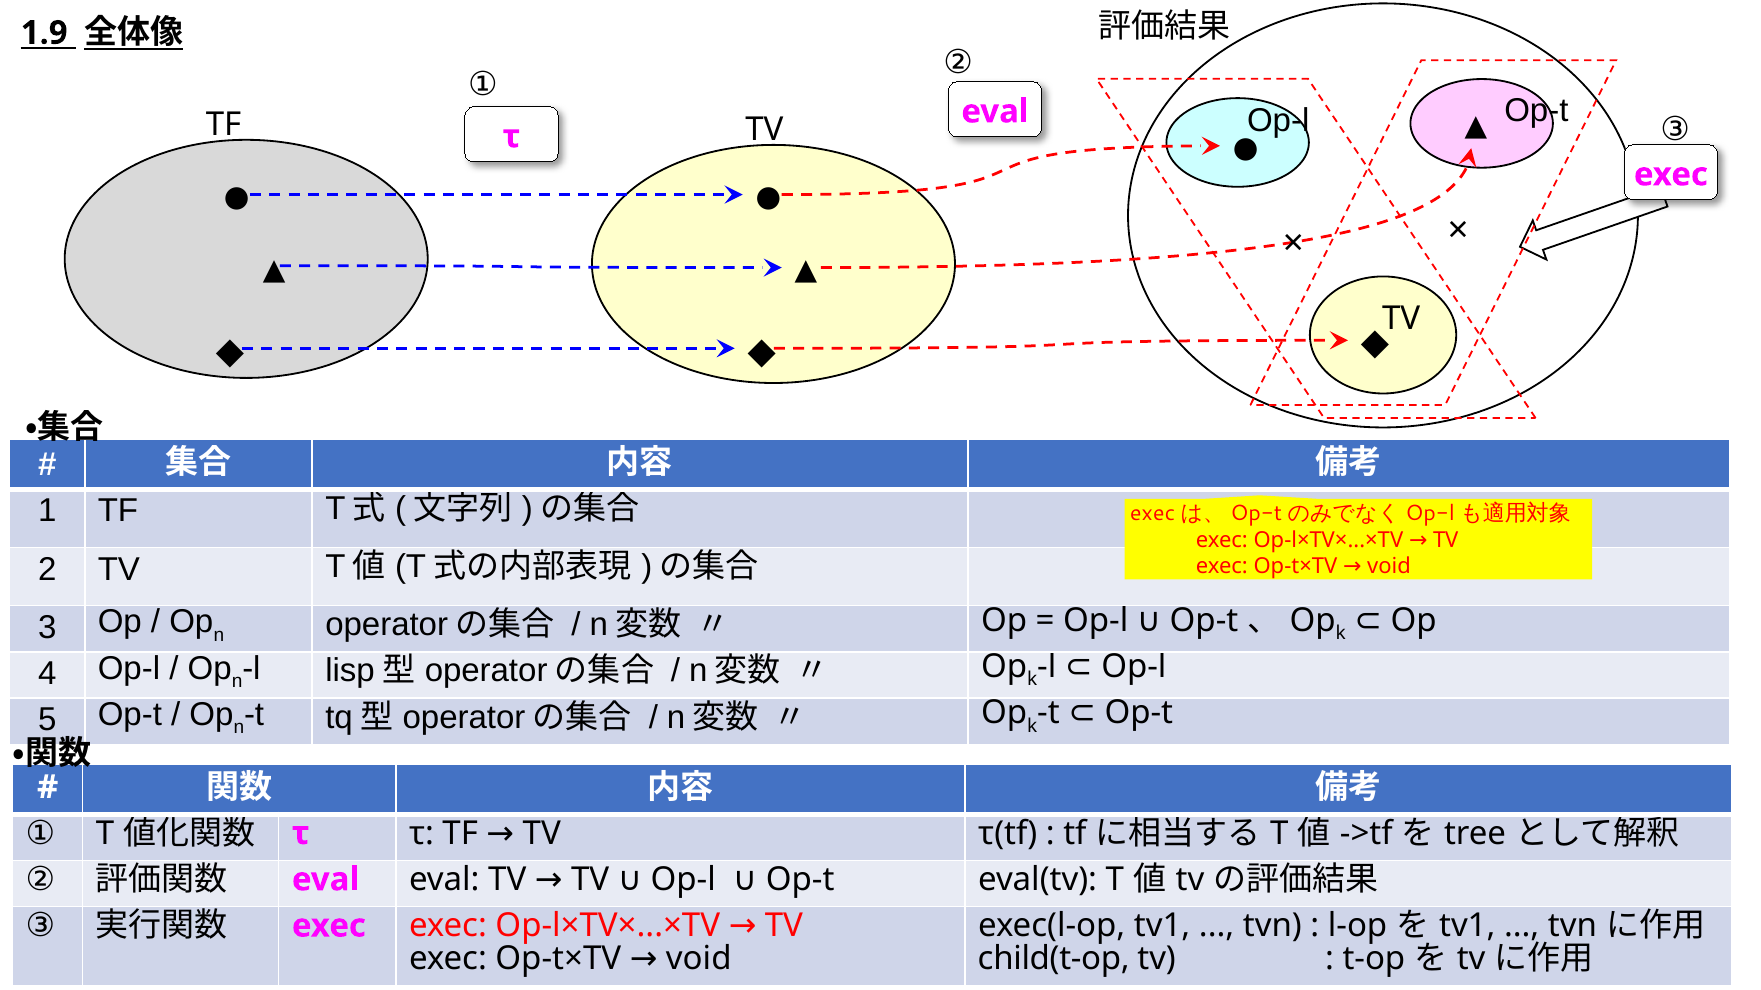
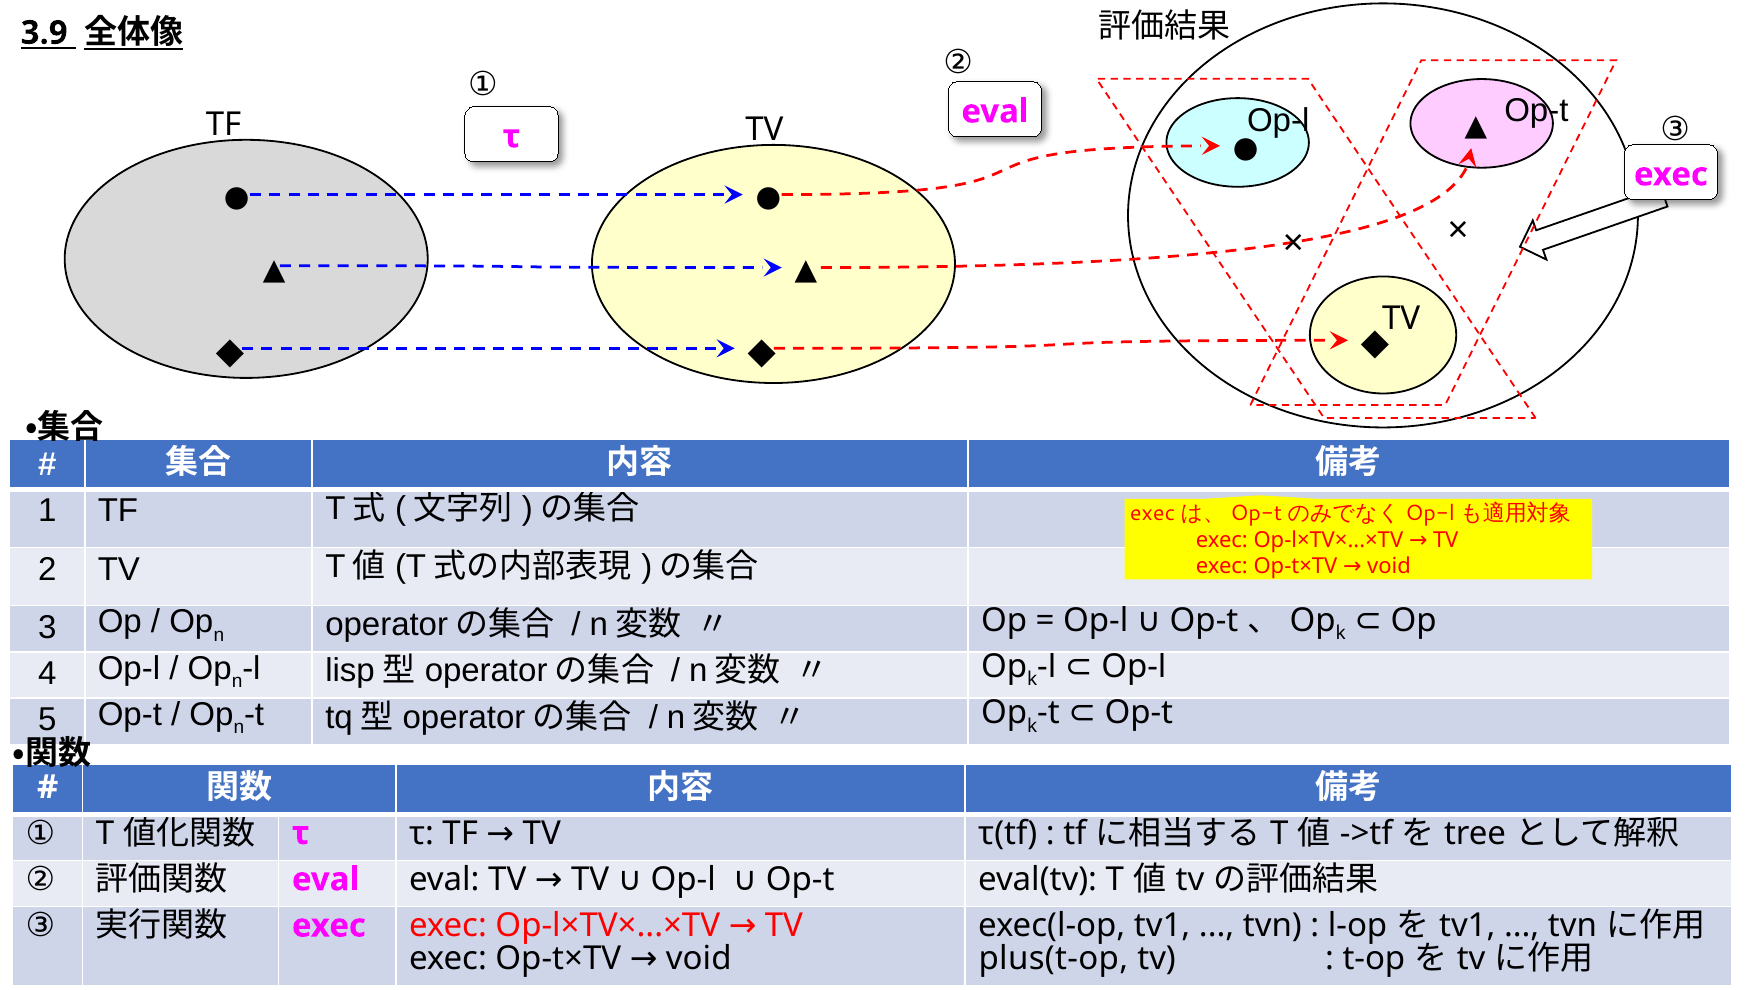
1.9: 1.9 -> 3.9
child(t-op: child(t-op -> plus(t-op
